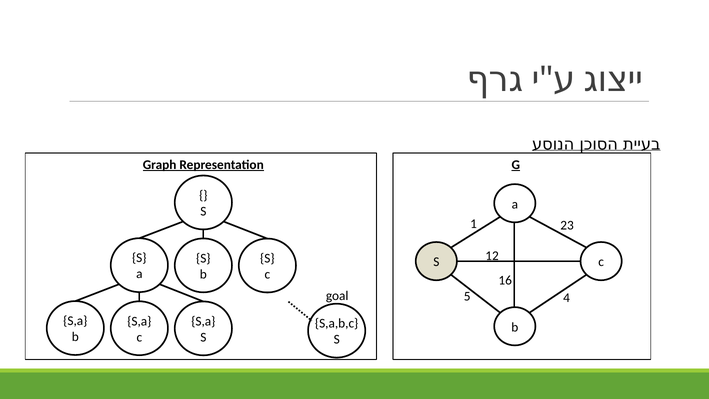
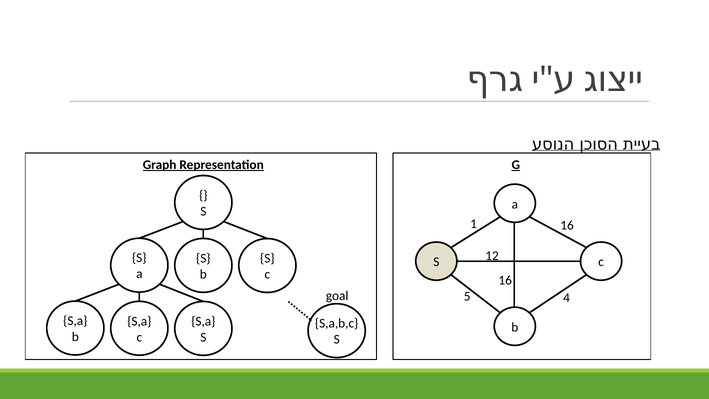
1 23: 23 -> 16
